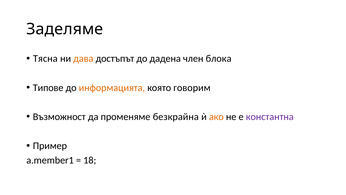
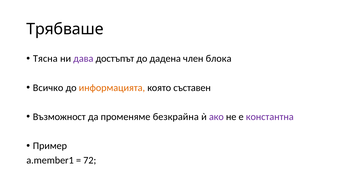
Заделяме: Заделяме -> Трябваше
дава colour: orange -> purple
Типове: Типове -> Всичко
говорим: говорим -> съставен
ако colour: orange -> purple
18: 18 -> 72
